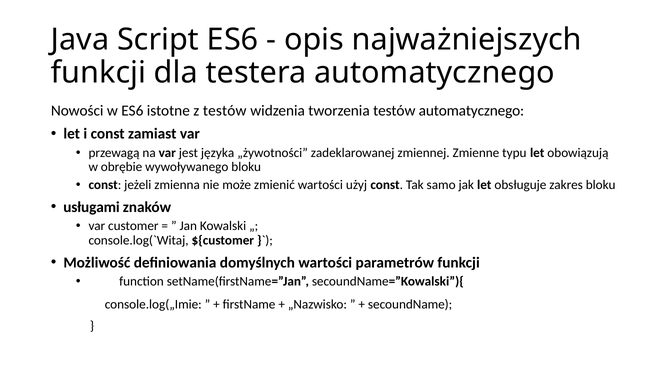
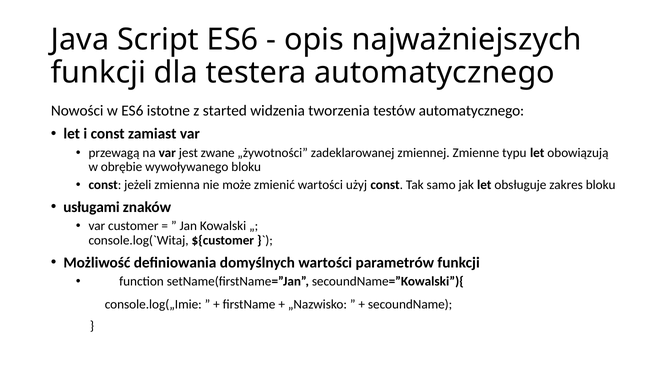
z testów: testów -> started
języka: języka -> zwane
